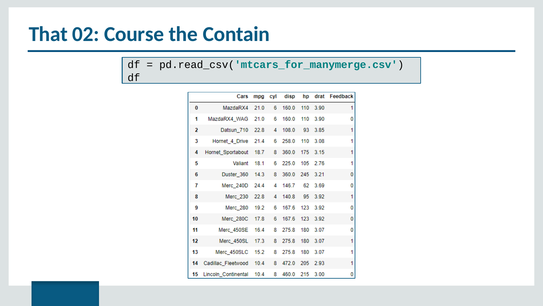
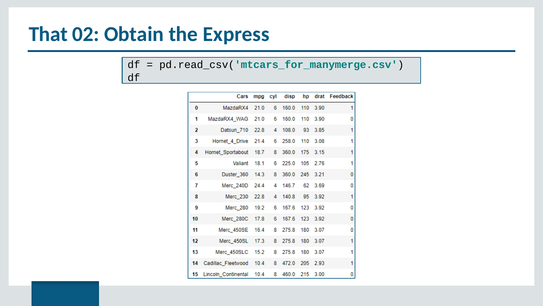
Course: Course -> Obtain
Contain: Contain -> Express
